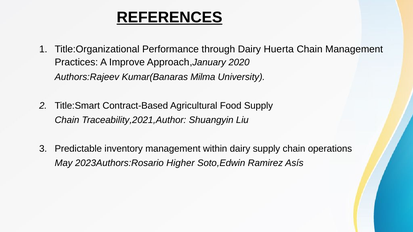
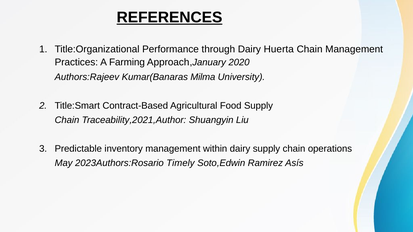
Improve: Improve -> Farming
Higher: Higher -> Timely
